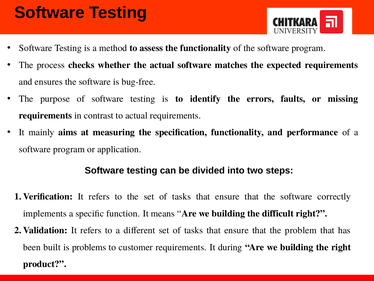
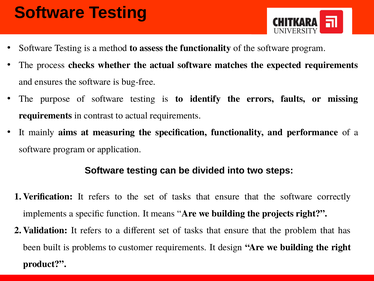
difficult: difficult -> projects
during: during -> design
